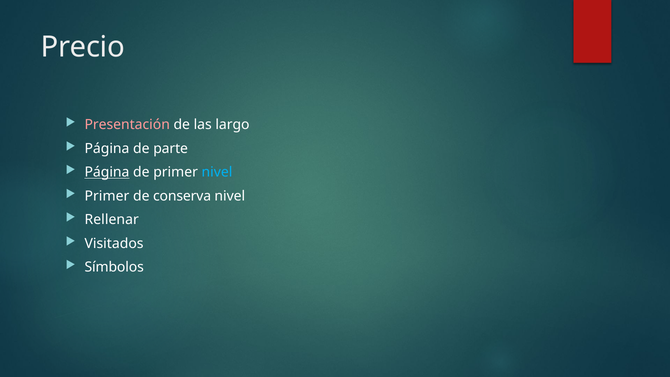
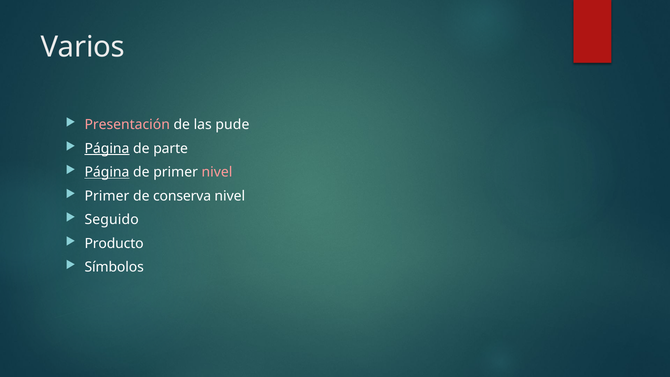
Precio: Precio -> Varios
largo: largo -> pude
Página at (107, 148) underline: none -> present
nivel at (217, 172) colour: light blue -> pink
Rellenar: Rellenar -> Seguido
Visitados: Visitados -> Producto
